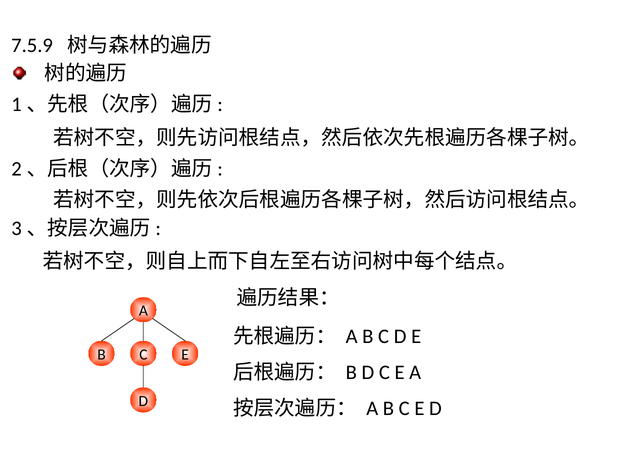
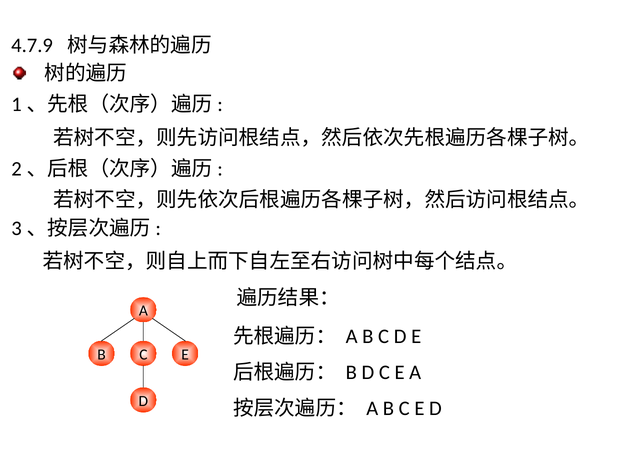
7.5.9: 7.5.9 -> 4.7.9
